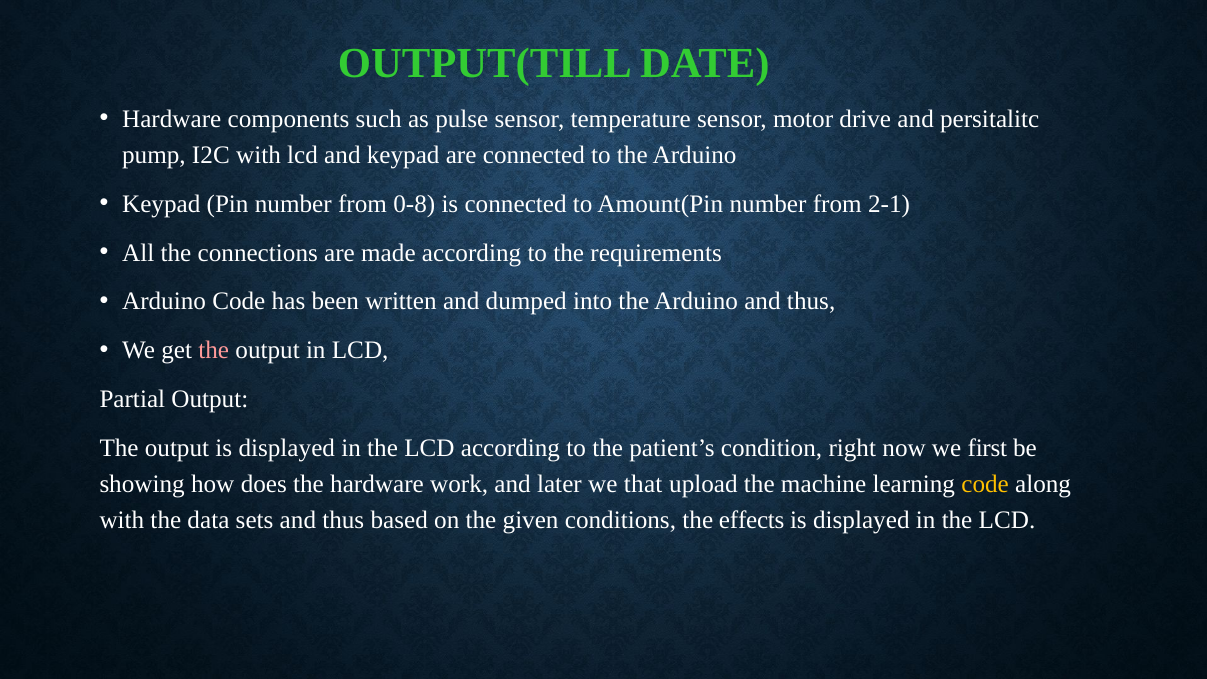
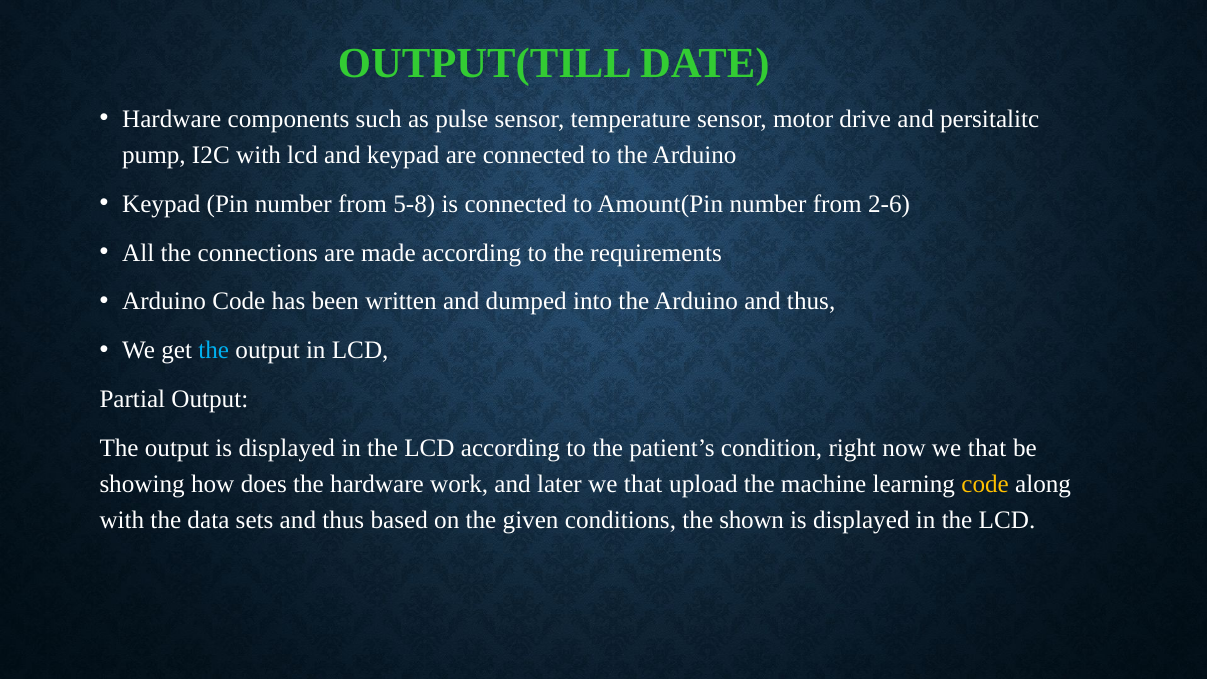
0-8: 0-8 -> 5-8
2-1: 2-1 -> 2-6
the at (214, 350) colour: pink -> light blue
now we first: first -> that
effects: effects -> shown
